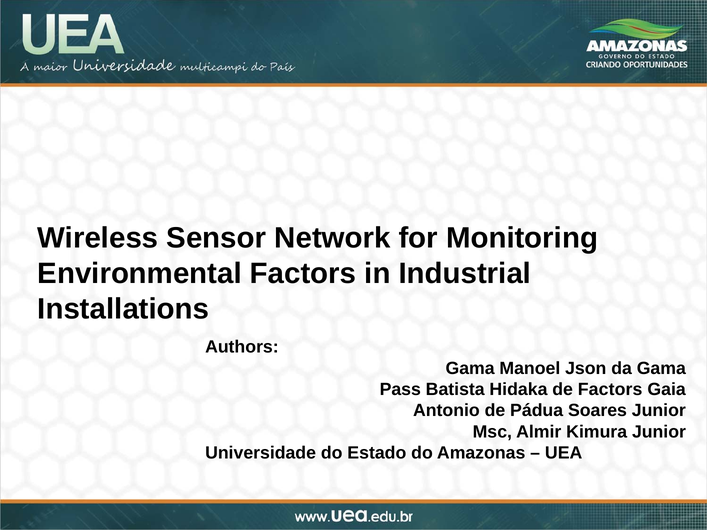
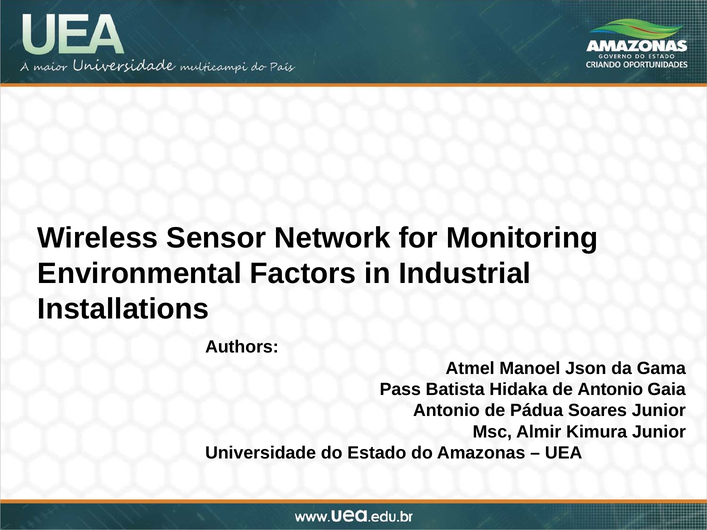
Gama at (470, 368): Gama -> Atmel
de Factors: Factors -> Antonio
